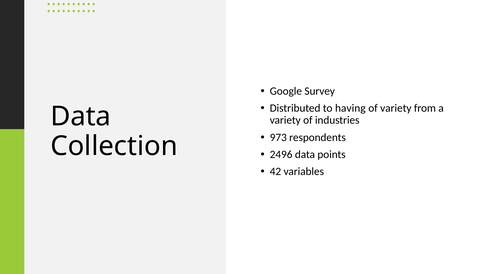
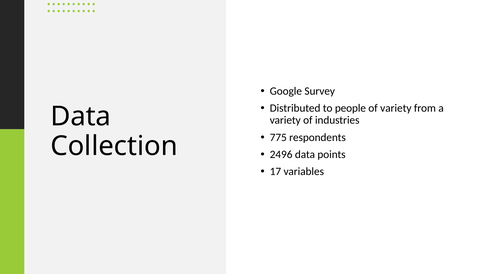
having: having -> people
973: 973 -> 775
42: 42 -> 17
